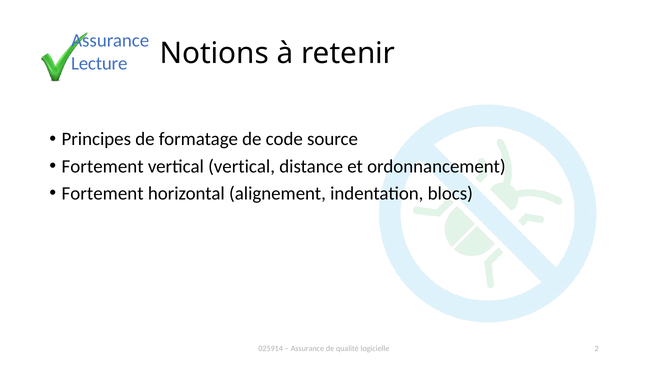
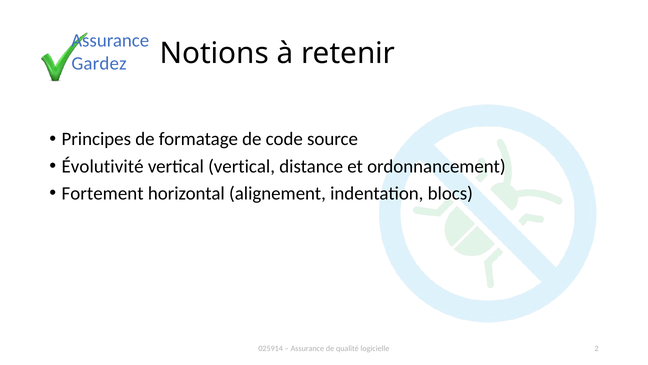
Lecture: Lecture -> Gardez
Fortement at (103, 166): Fortement -> Évolutivité
